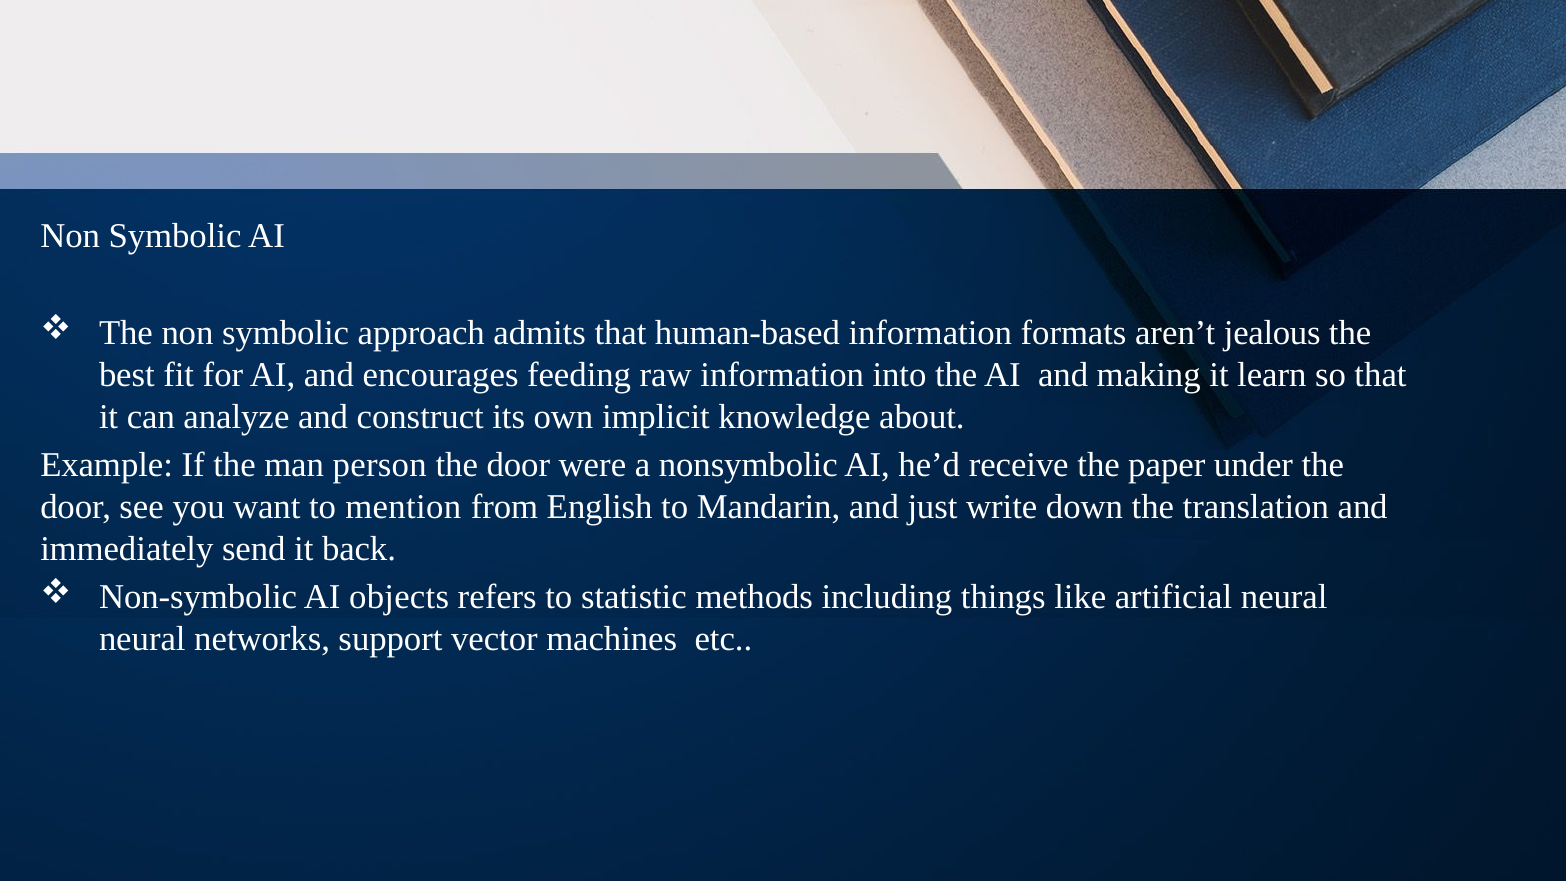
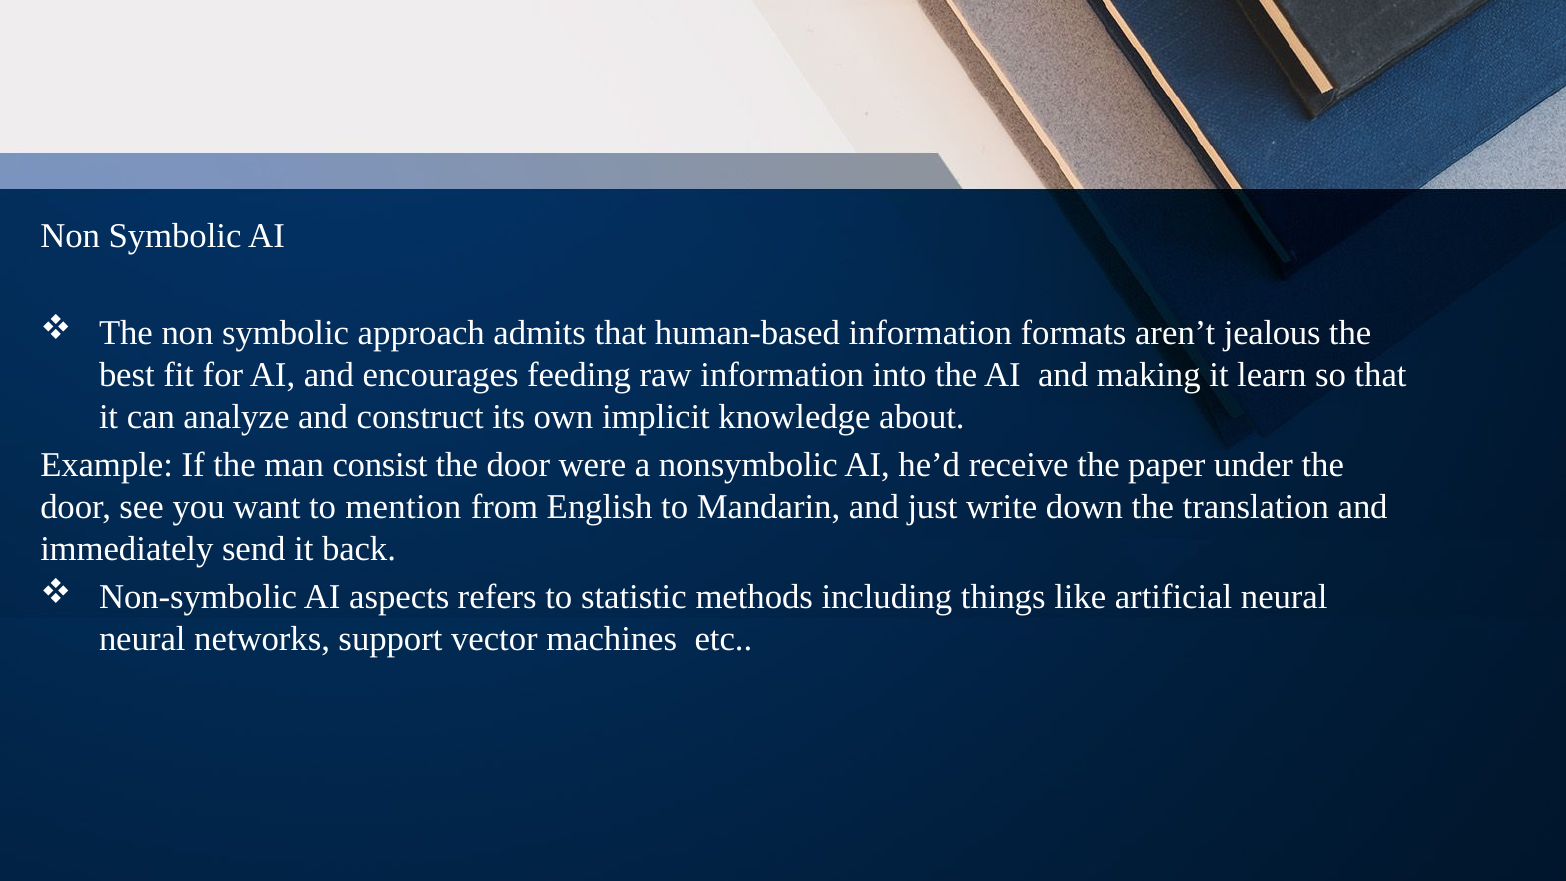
person: person -> consist
objects: objects -> aspects
